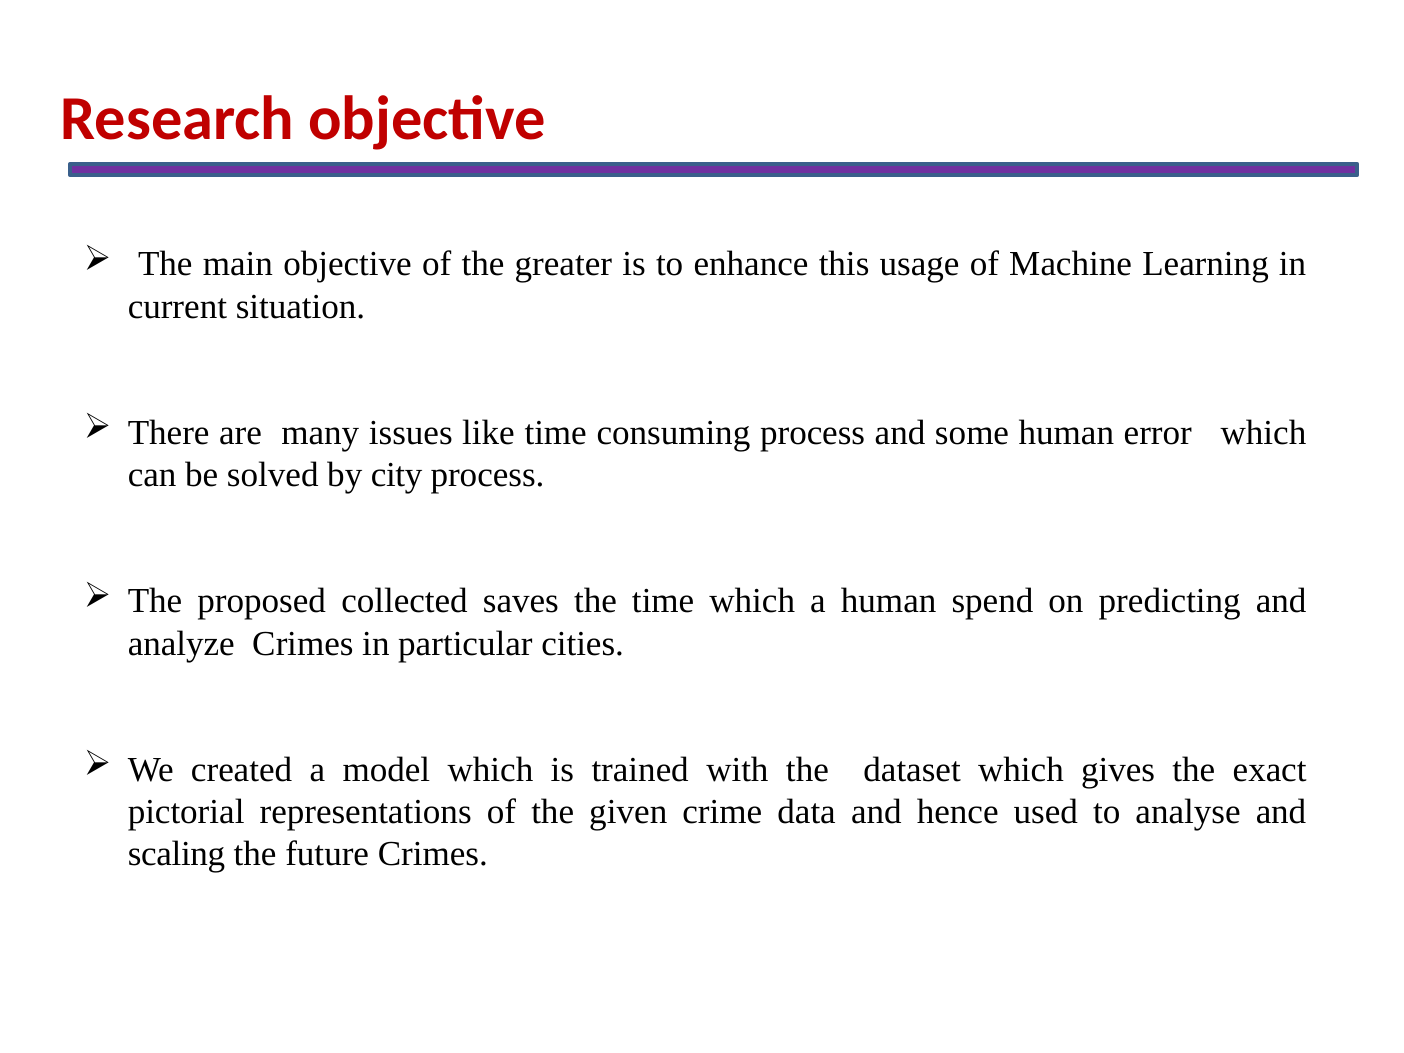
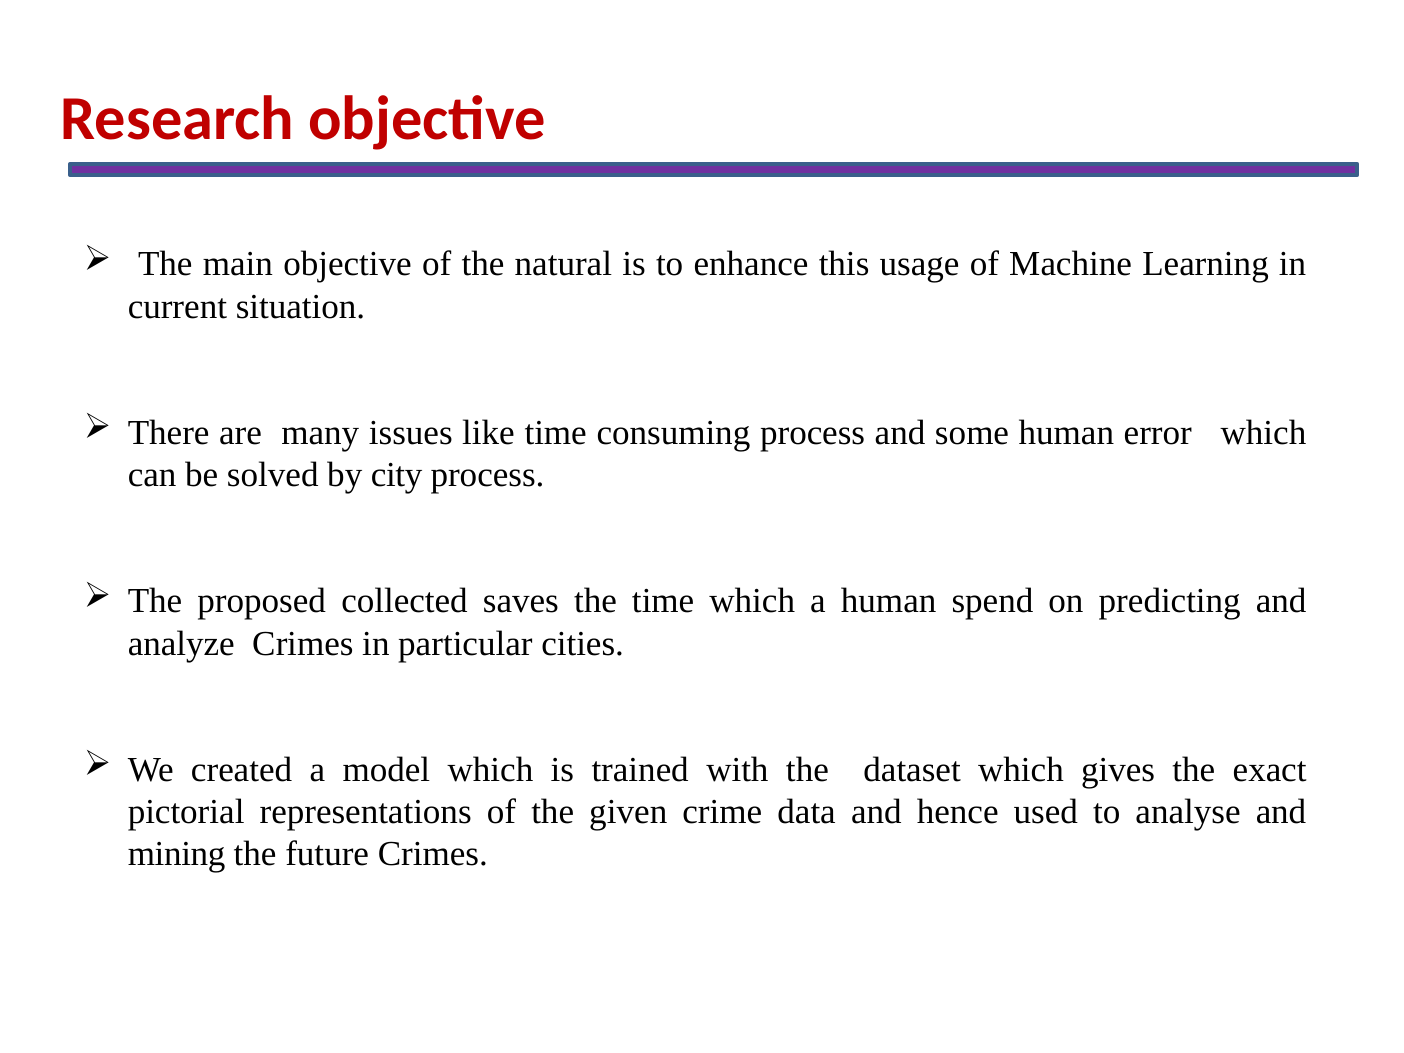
greater: greater -> natural
scaling: scaling -> mining
